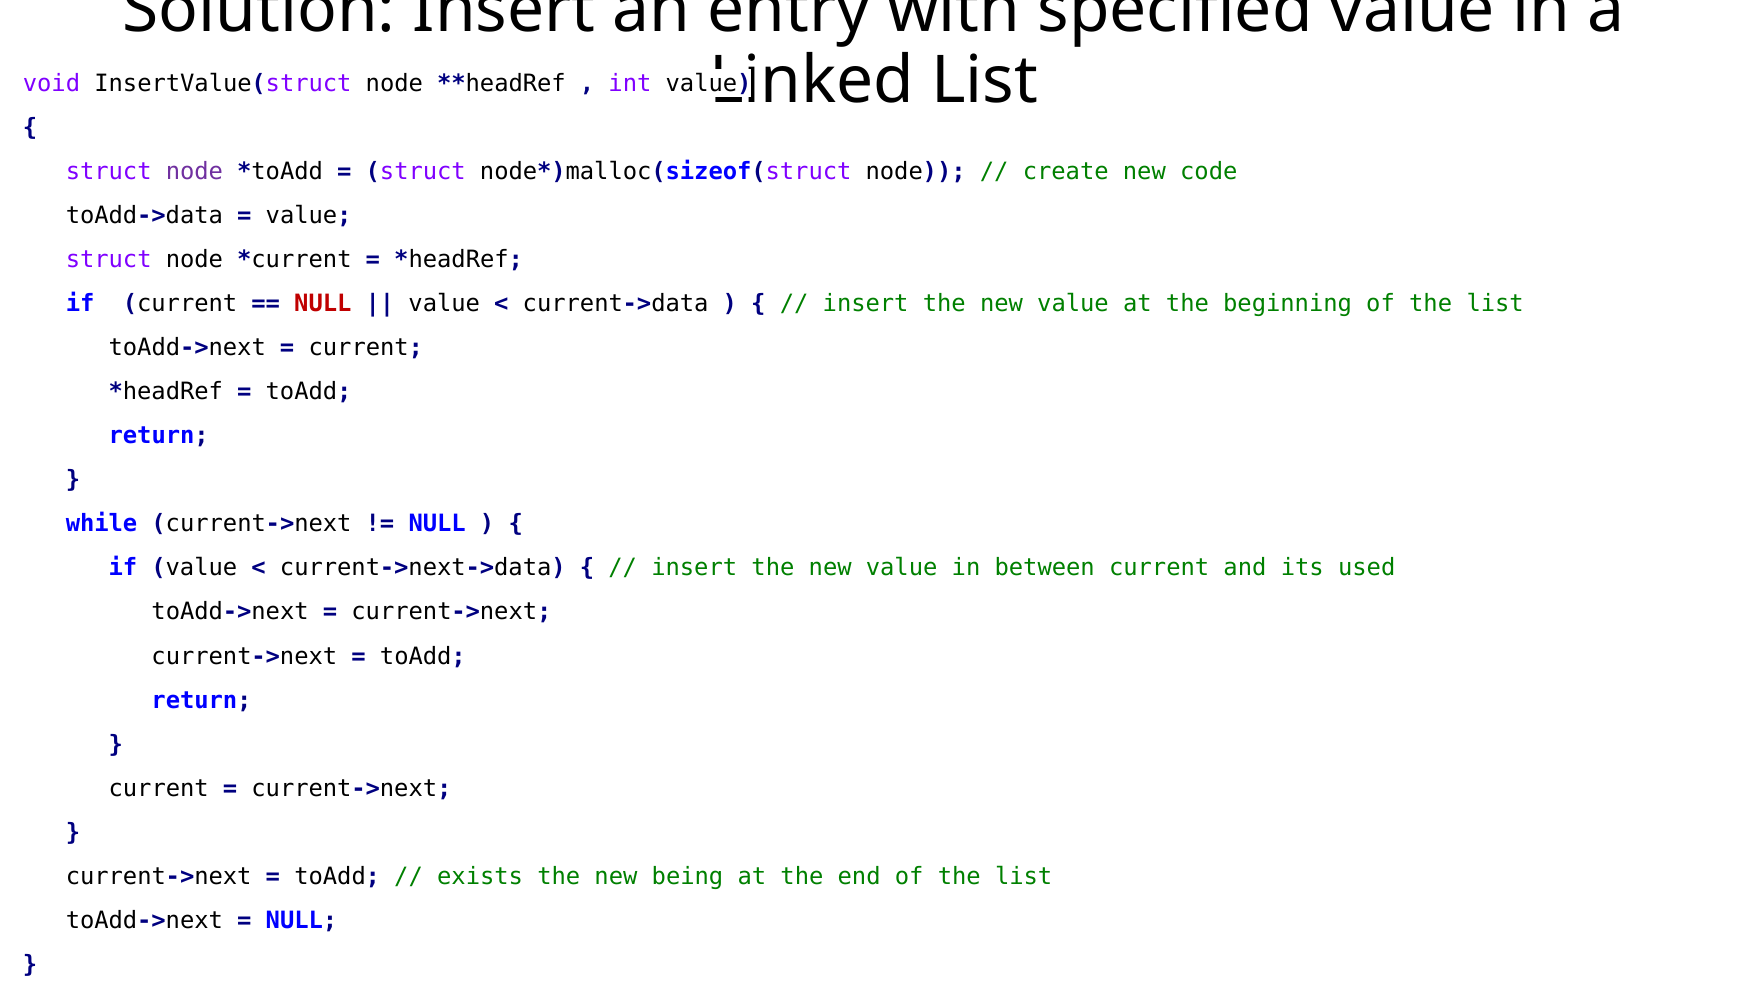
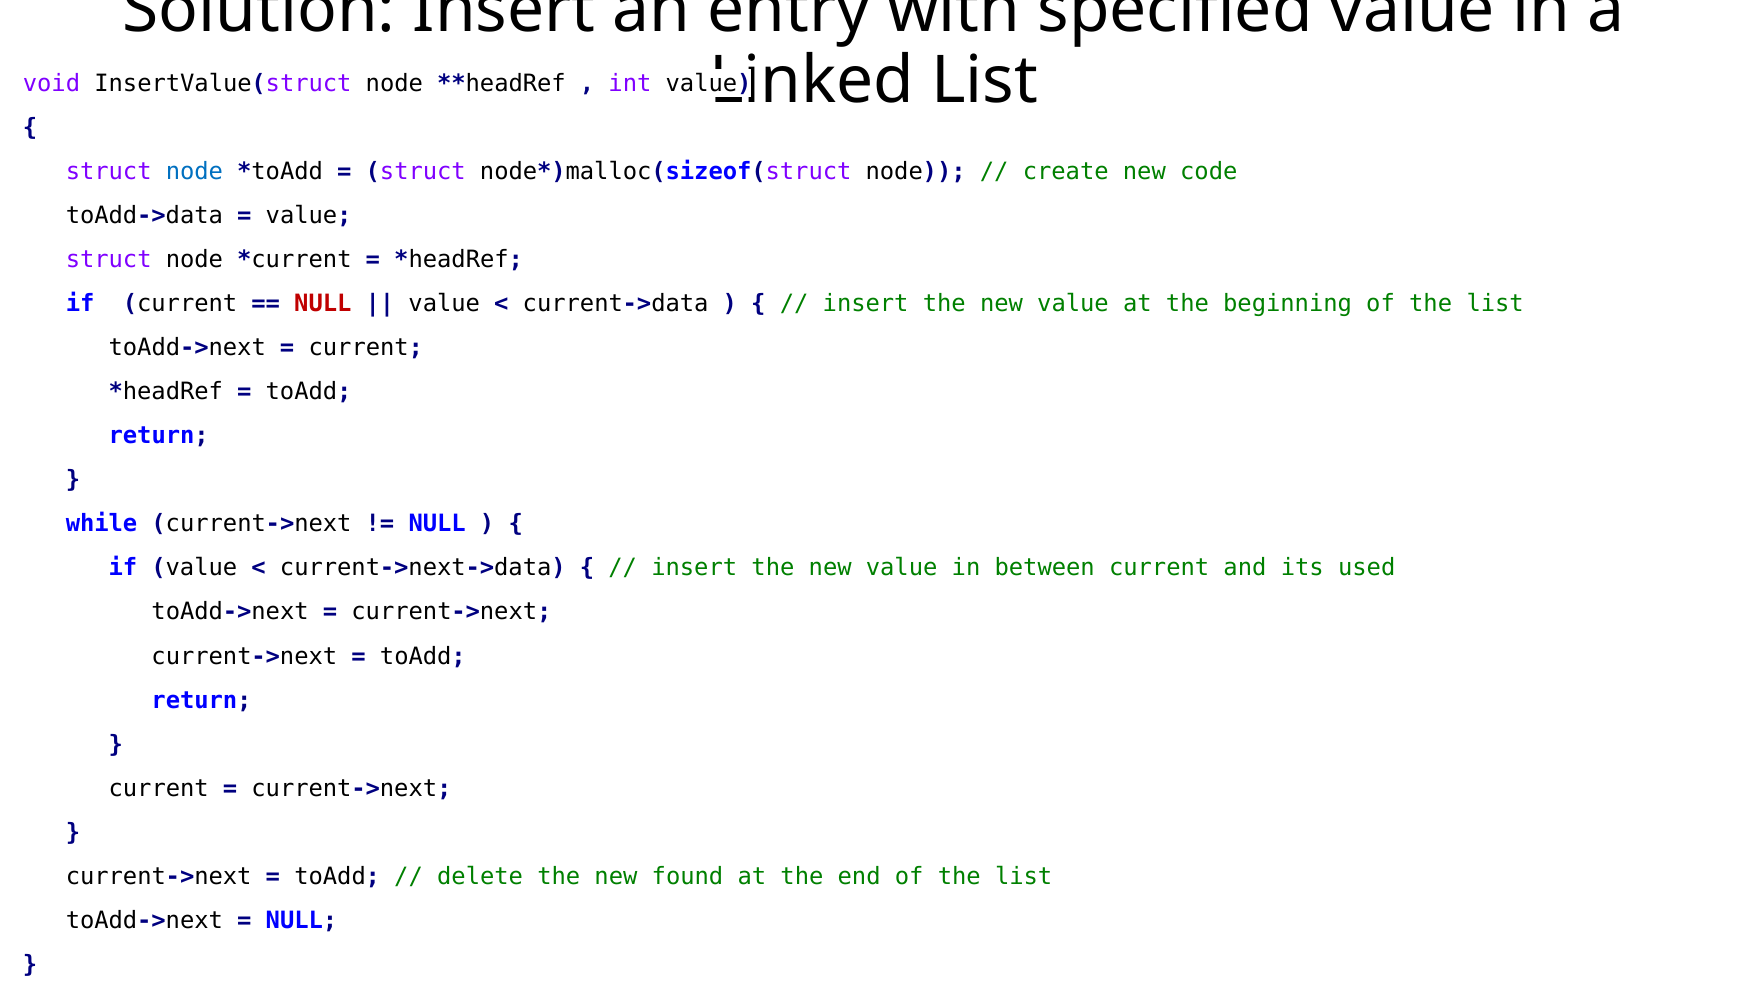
node at (194, 171) colour: purple -> blue
exists: exists -> delete
being: being -> found
